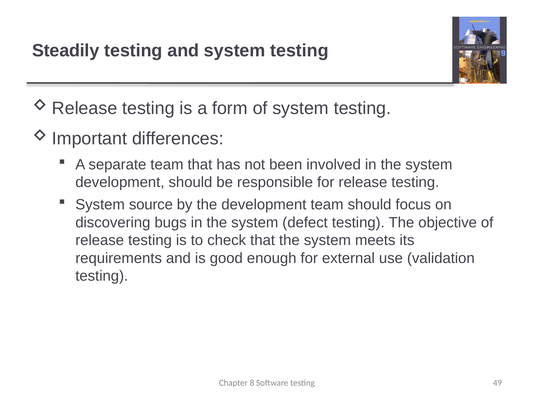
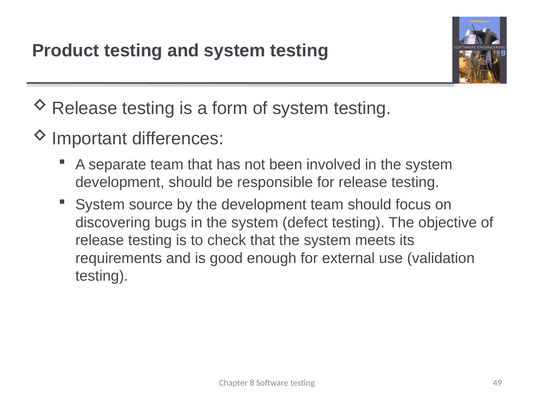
Steadily: Steadily -> Product
